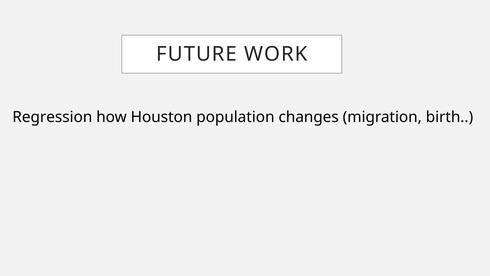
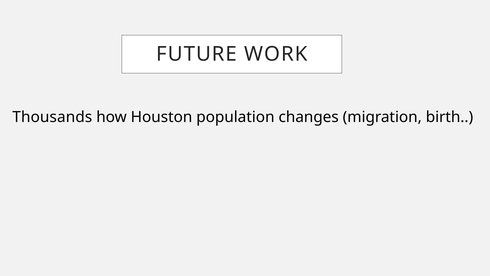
Regression: Regression -> Thousands
